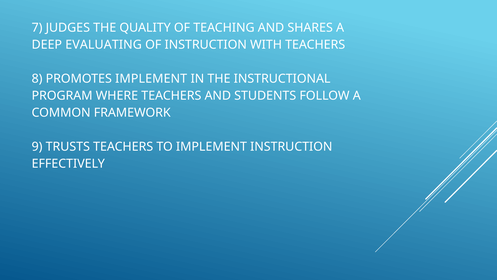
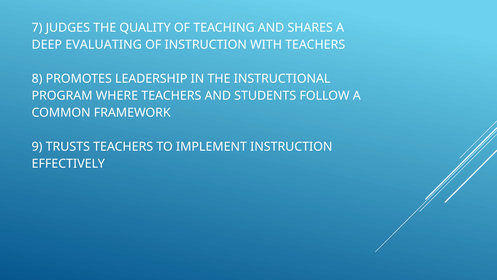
PROMOTES IMPLEMENT: IMPLEMENT -> LEADERSHIP
